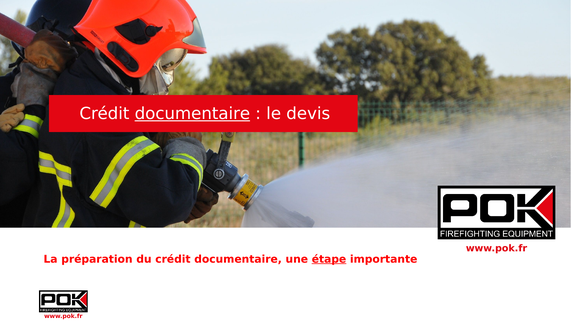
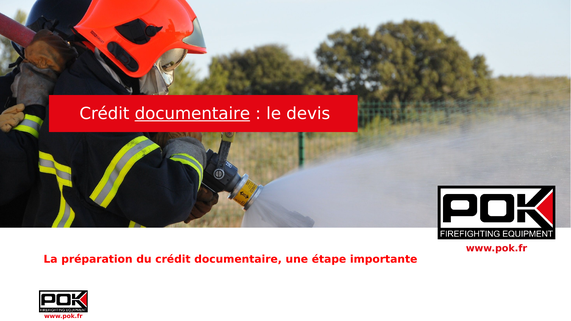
étape underline: present -> none
